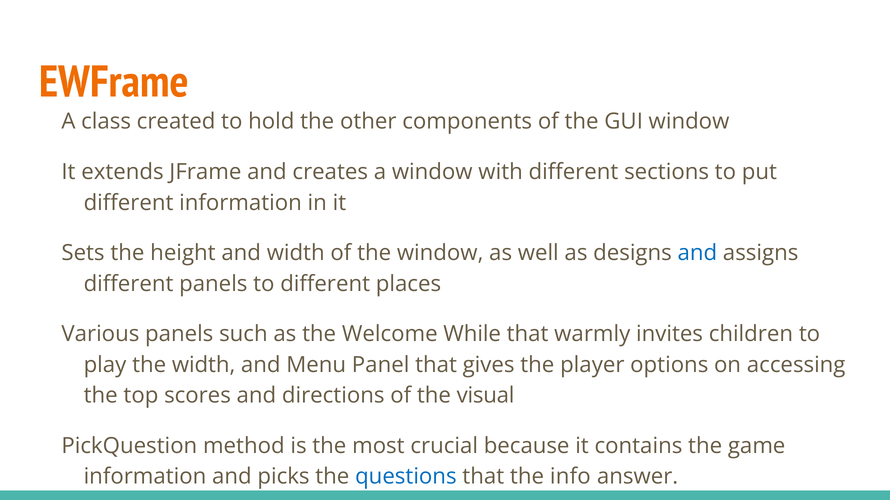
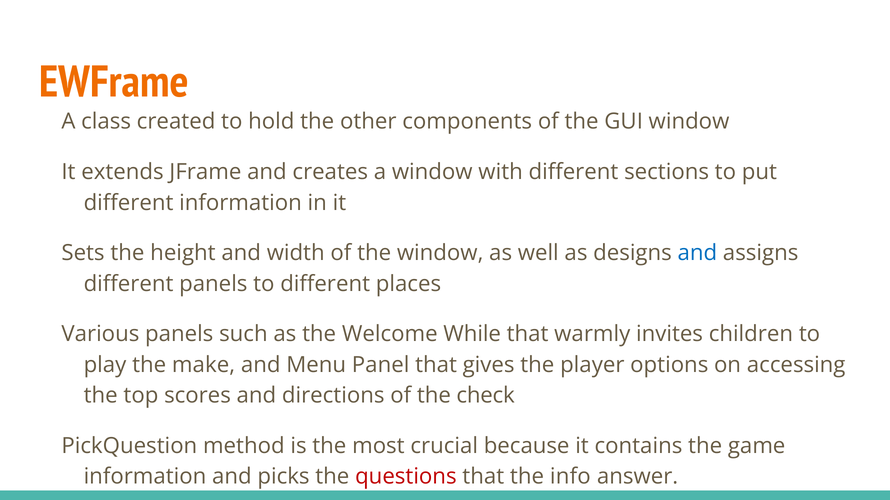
the width: width -> make
visual: visual -> check
questions at (406, 477) colour: blue -> red
